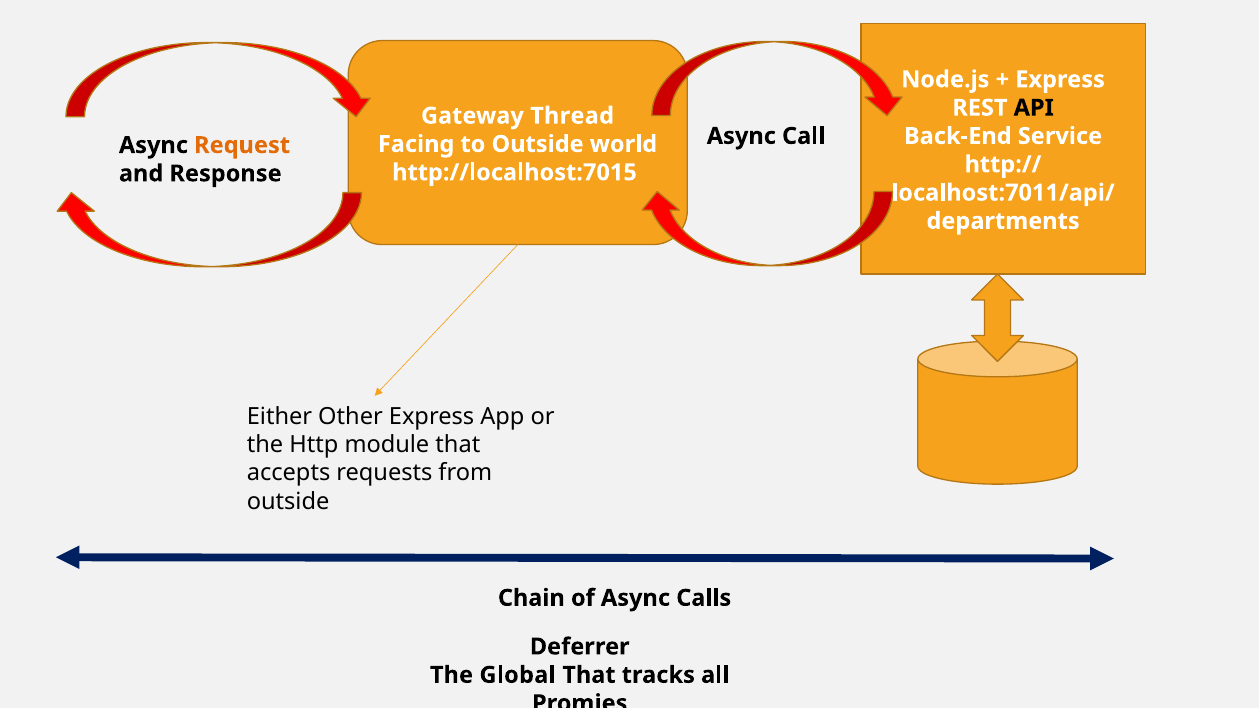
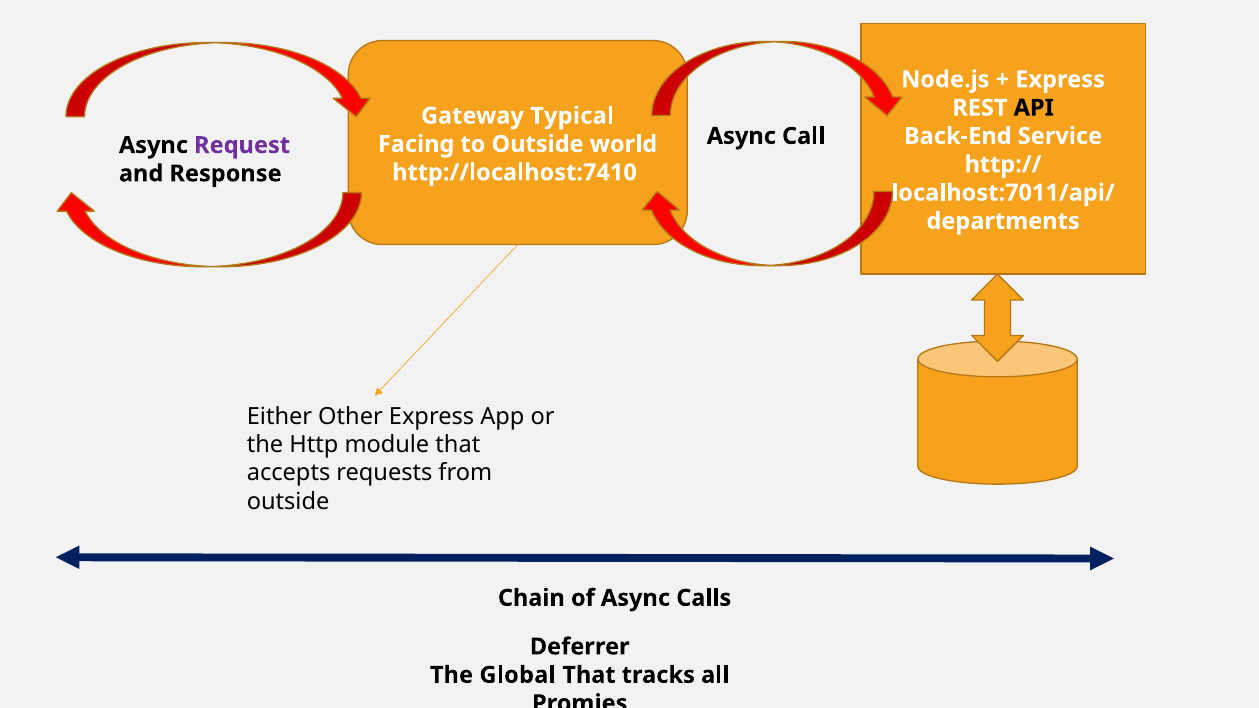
Thread: Thread -> Typical
Request colour: orange -> purple
http://localhost:7015: http://localhost:7015 -> http://localhost:7410
